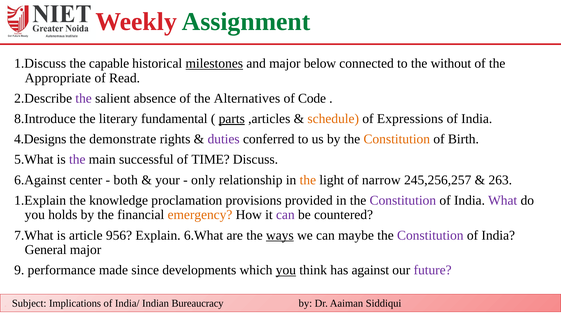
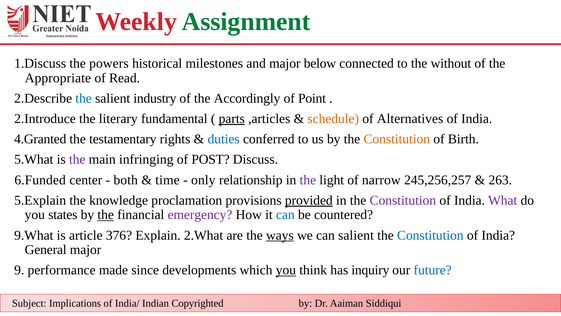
capable: capable -> powers
milestones underline: present -> none
the at (84, 98) colour: purple -> blue
absence: absence -> industry
Alternatives: Alternatives -> Accordingly
Code: Code -> Point
8.Introduce: 8.Introduce -> 2.Introduce
Expressions: Expressions -> Alternatives
4.Designs: 4.Designs -> 4.Granted
demonstrate: demonstrate -> testamentary
duties colour: purple -> blue
successful: successful -> infringing
TIME: TIME -> POST
6.Against: 6.Against -> 6.Funded
your: your -> time
the at (308, 180) colour: orange -> purple
1.Explain: 1.Explain -> 5.Explain
provided underline: none -> present
holds: holds -> states
the at (106, 215) underline: none -> present
emergency colour: orange -> purple
can at (285, 215) colour: purple -> blue
7.What: 7.What -> 9.What
956: 956 -> 376
6.What: 6.What -> 2.What
can maybe: maybe -> salient
Constitution at (430, 235) colour: purple -> blue
against: against -> inquiry
future colour: purple -> blue
Bureaucracy: Bureaucracy -> Copyrighted
